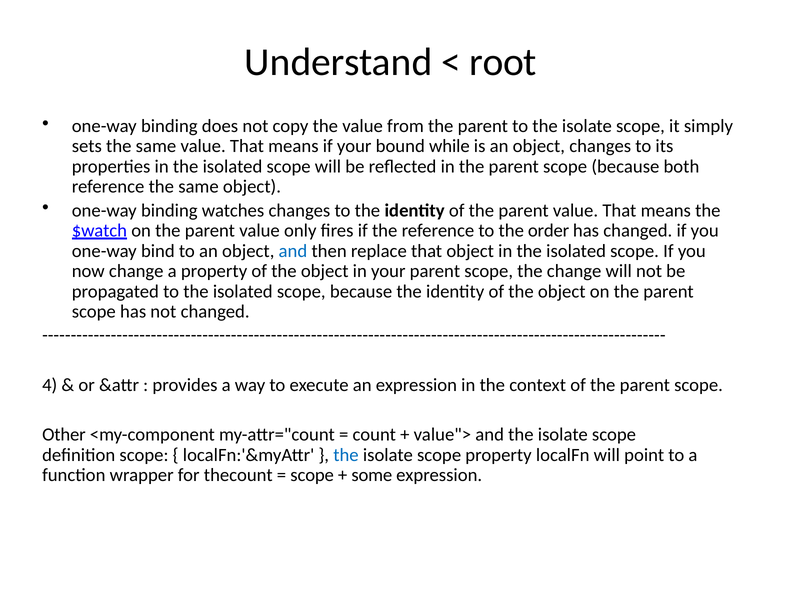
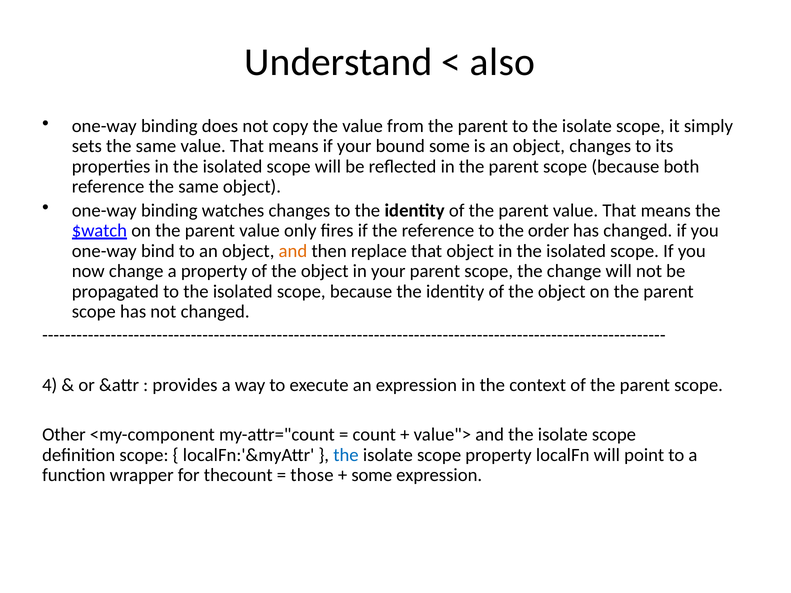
root: root -> also
bound while: while -> some
and at (293, 251) colour: blue -> orange
scope at (312, 475): scope -> those
